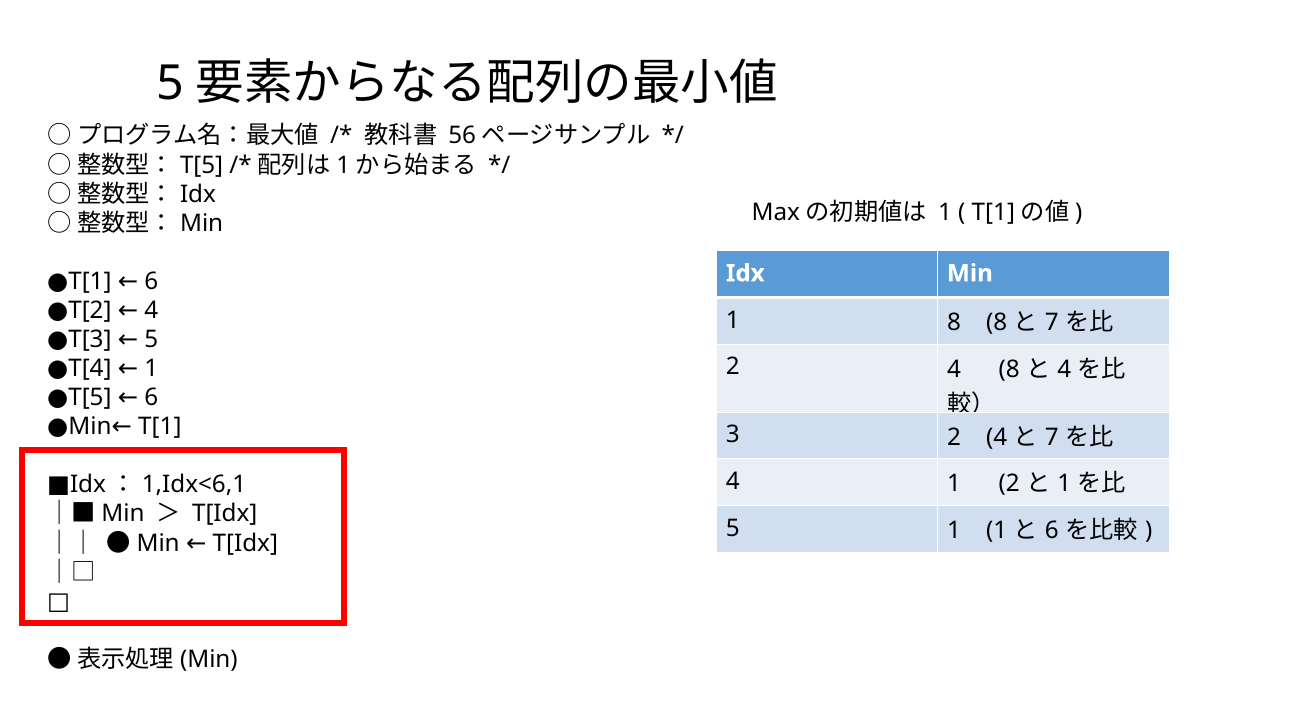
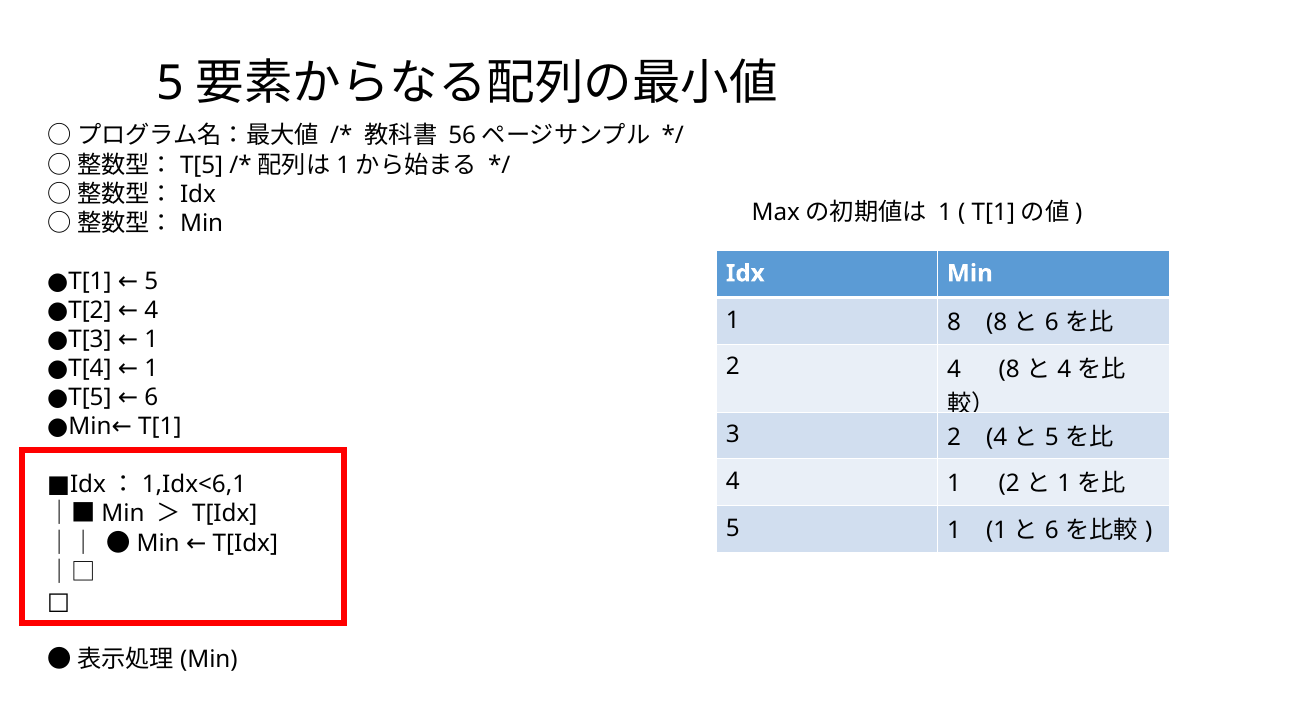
T[1 6: 6 -> 5
7 at (1052, 323): 7 -> 6
5 at (151, 340): 5 -> 1
7 at (1052, 437): 7 -> 5
